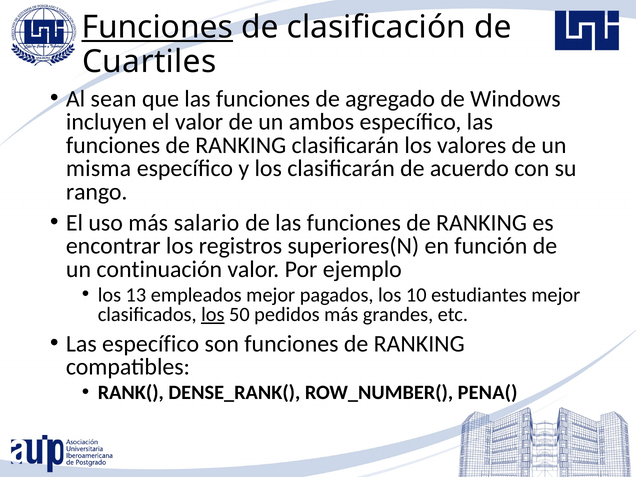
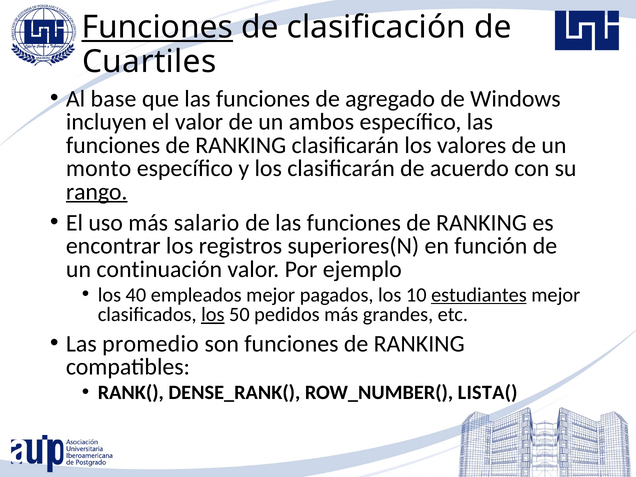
sean: sean -> base
misma: misma -> monto
rango underline: none -> present
13: 13 -> 40
estudiantes underline: none -> present
Las específico: específico -> promedio
PENA(: PENA( -> LISTA(
